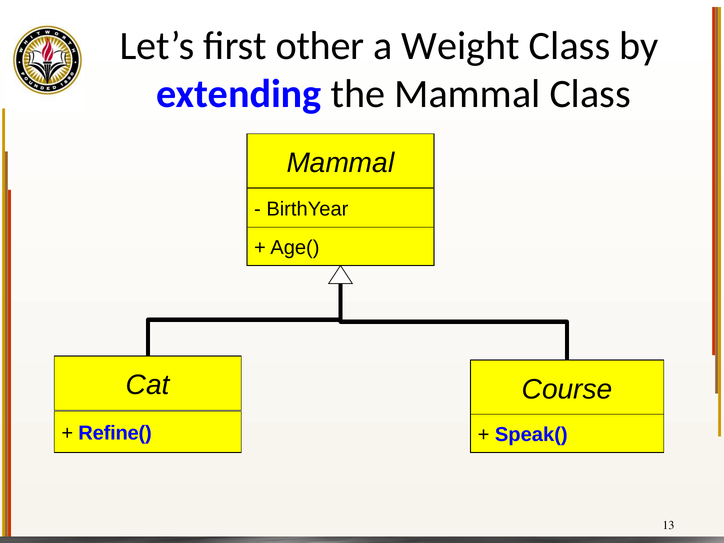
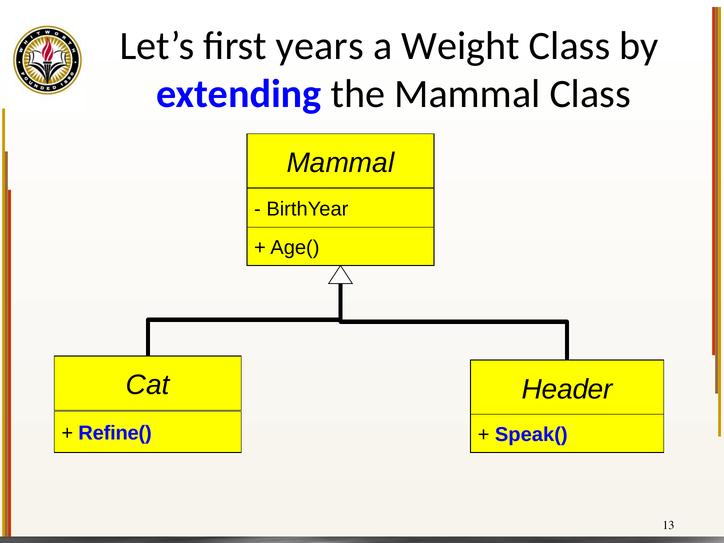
other: other -> years
Course: Course -> Header
